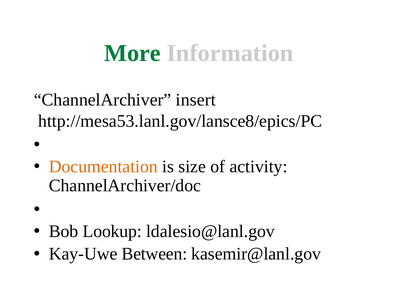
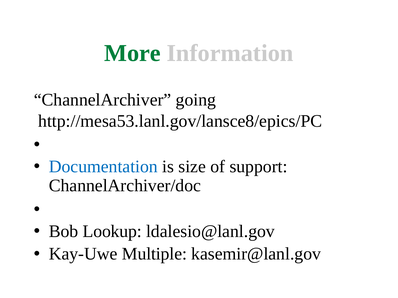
insert: insert -> going
Documentation colour: orange -> blue
activity: activity -> support
Between: Between -> Multiple
